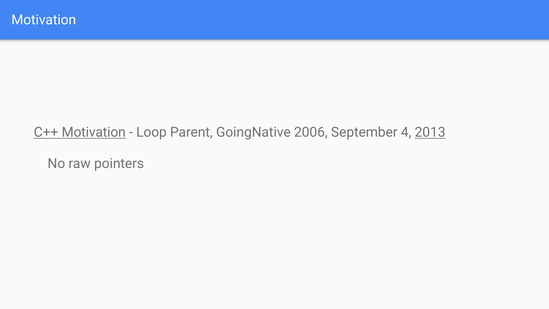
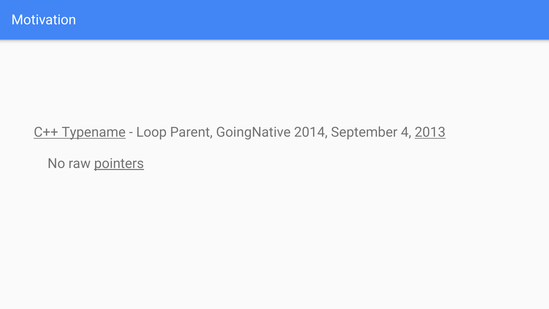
C++ Motivation: Motivation -> Typename
2006: 2006 -> 2014
pointers underline: none -> present
